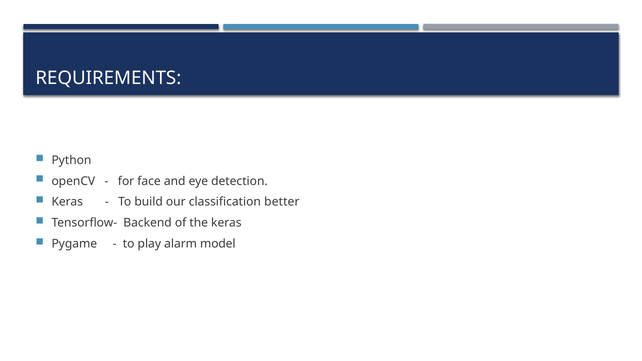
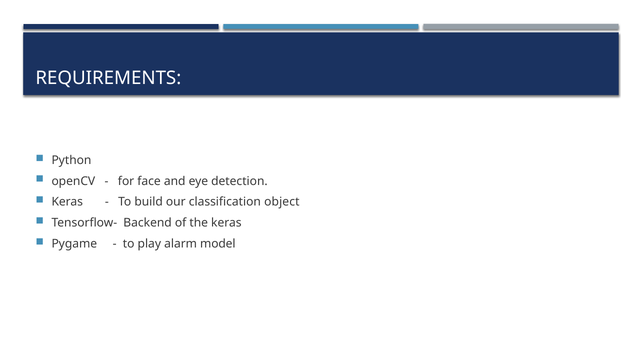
better: better -> object
